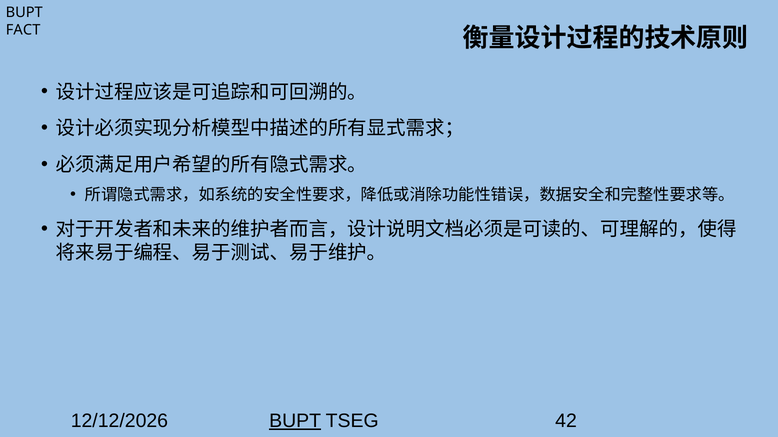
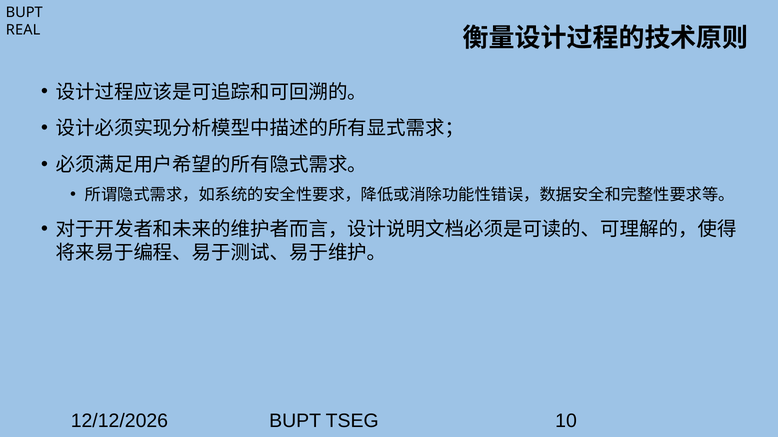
FACT: FACT -> REAL
BUPT at (295, 422) underline: present -> none
42: 42 -> 10
